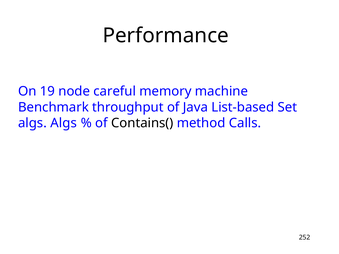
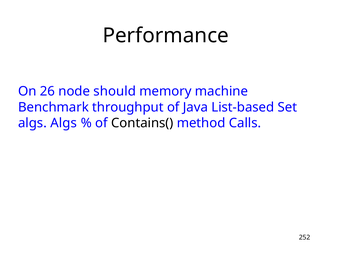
19: 19 -> 26
careful: careful -> should
